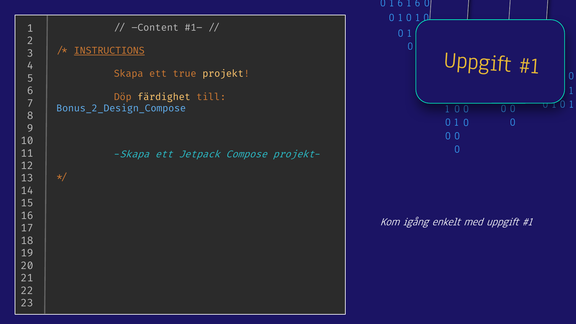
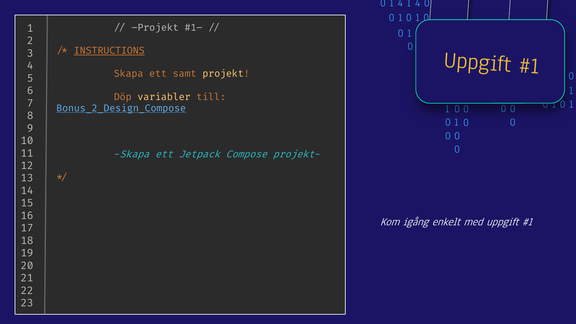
0 1 6: 6 -> 4
6 at (417, 3): 6 -> 4
Content at (155, 28): Content -> Projekt
true: true -> samt
färdighet: färdighet -> variabler
Bonus_2_Design_Compose underline: none -> present
